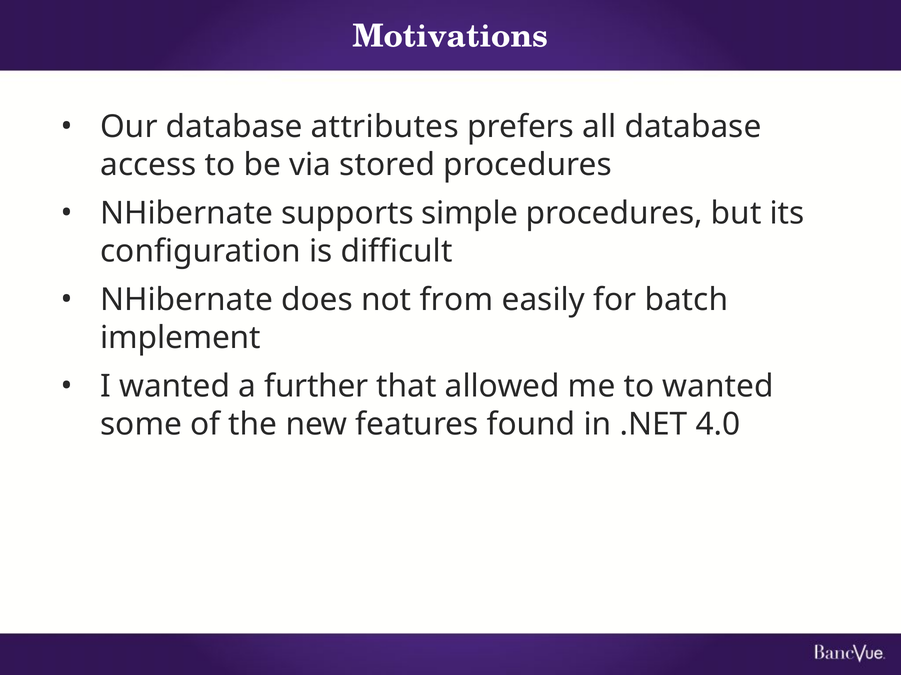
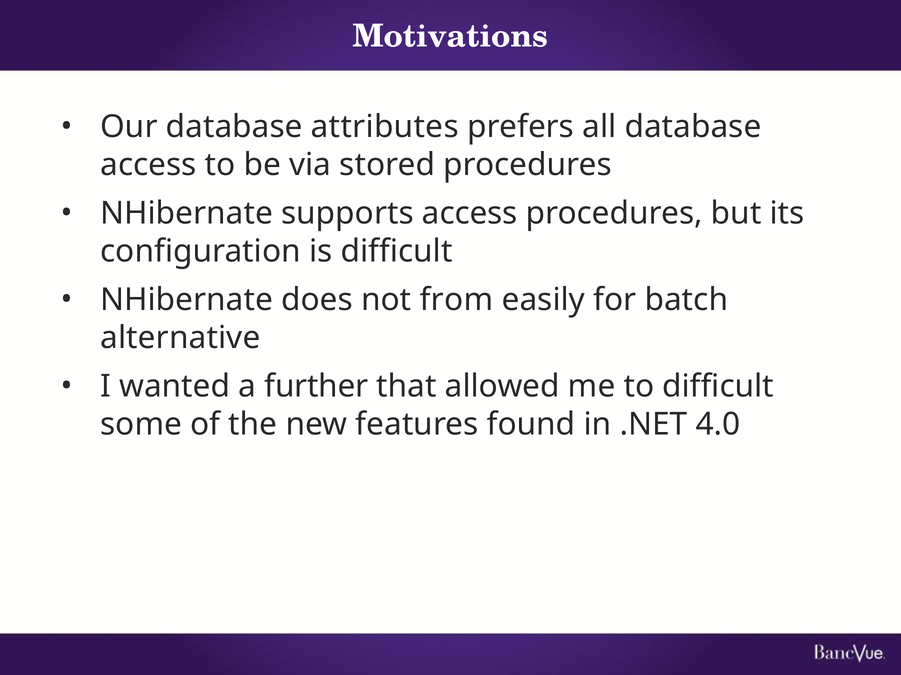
supports simple: simple -> access
implement: implement -> alternative
to wanted: wanted -> difficult
